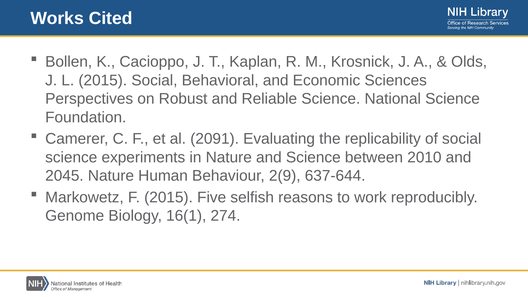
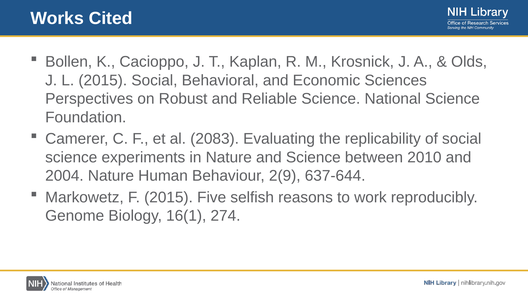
2091: 2091 -> 2083
2045: 2045 -> 2004
